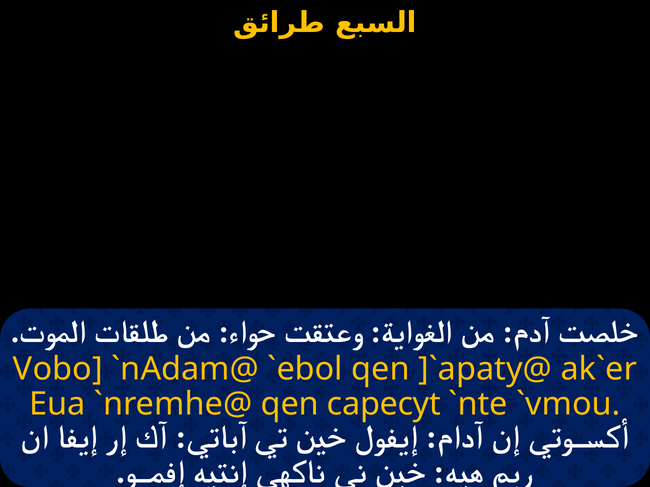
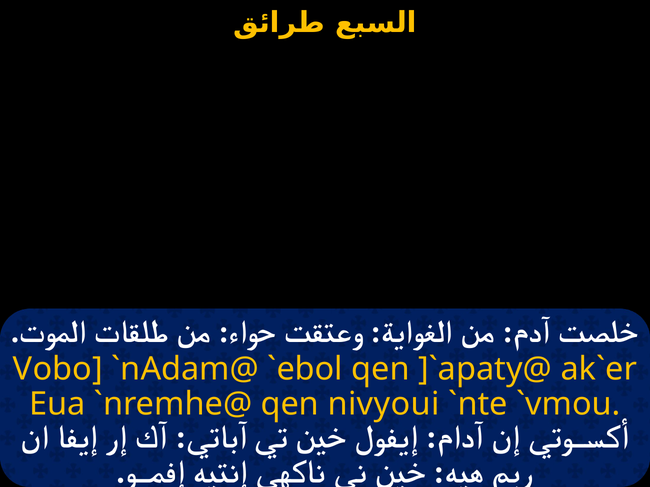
capecyt: capecyt -> nivyoui
